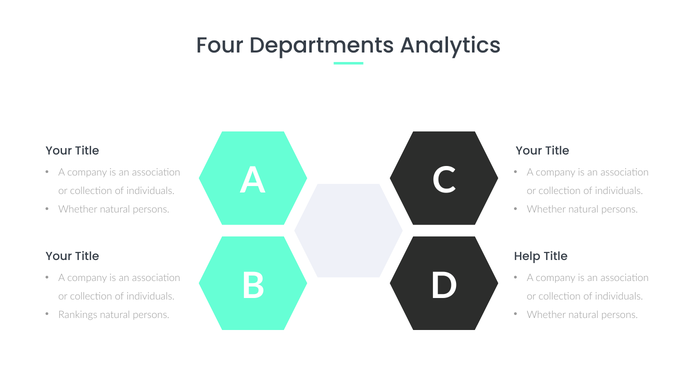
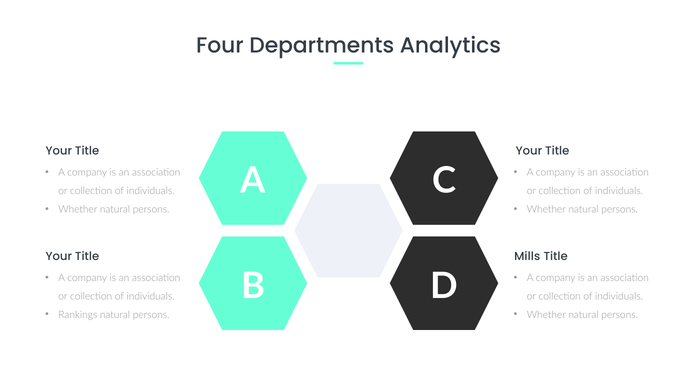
Help: Help -> Mills
